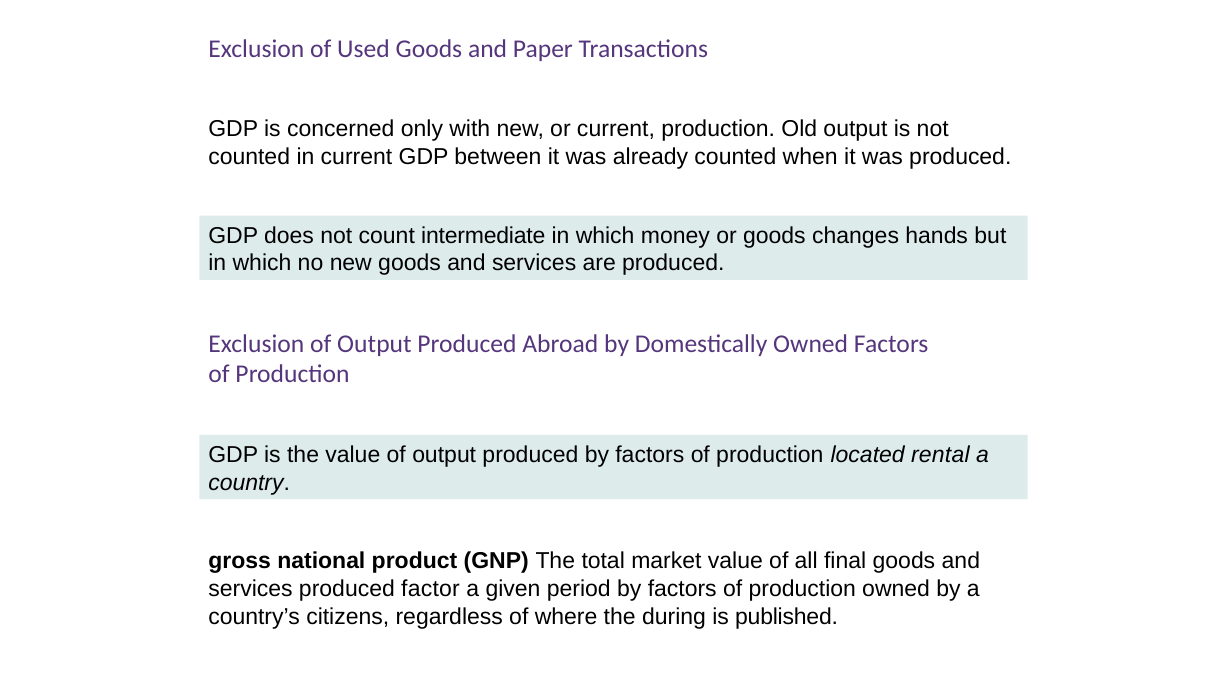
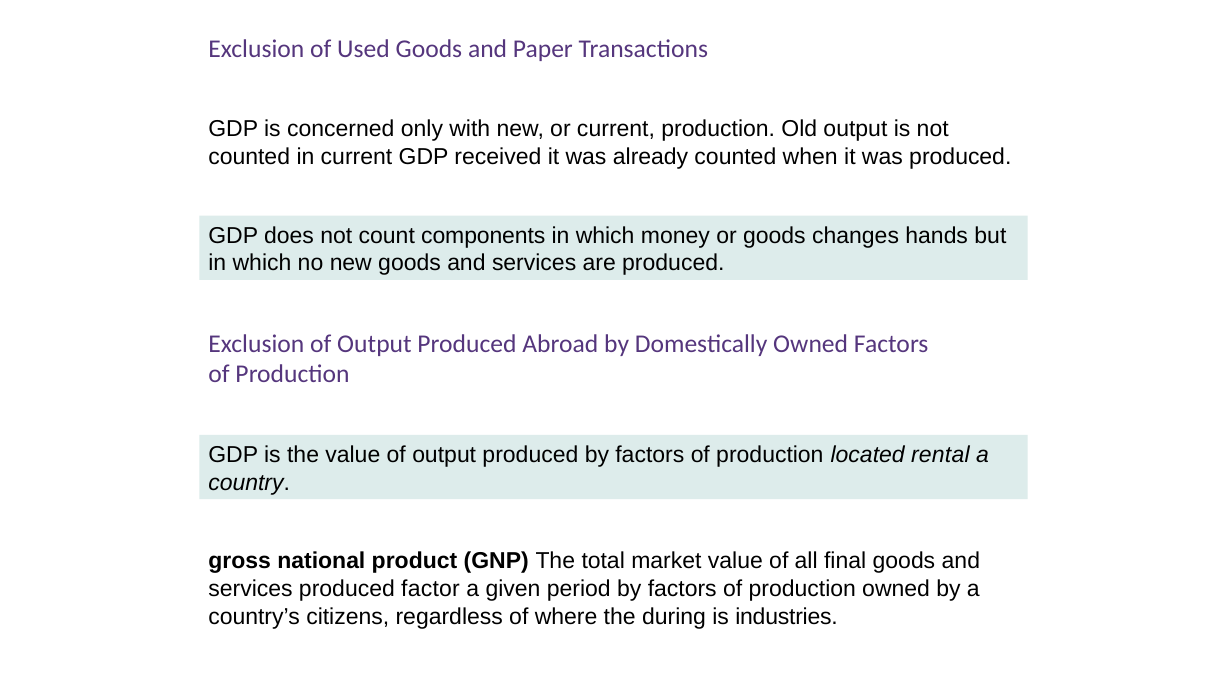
between: between -> received
intermediate: intermediate -> components
published: published -> industries
